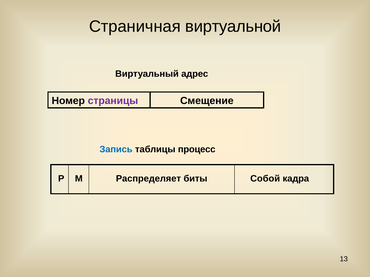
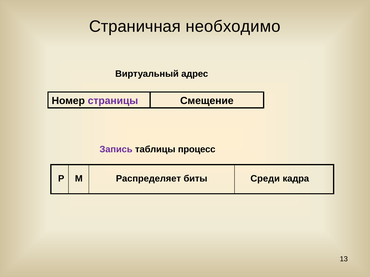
виртуальной: виртуальной -> необходимо
Запись colour: blue -> purple
Собой: Собой -> Среди
